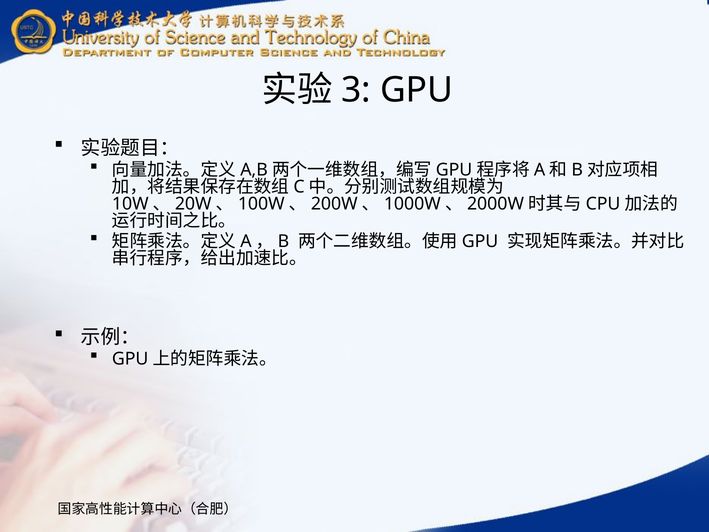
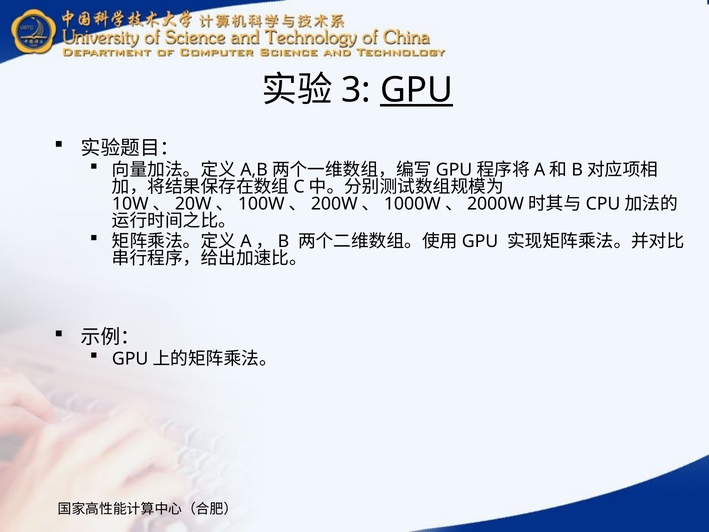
GPU underline: none -> present
